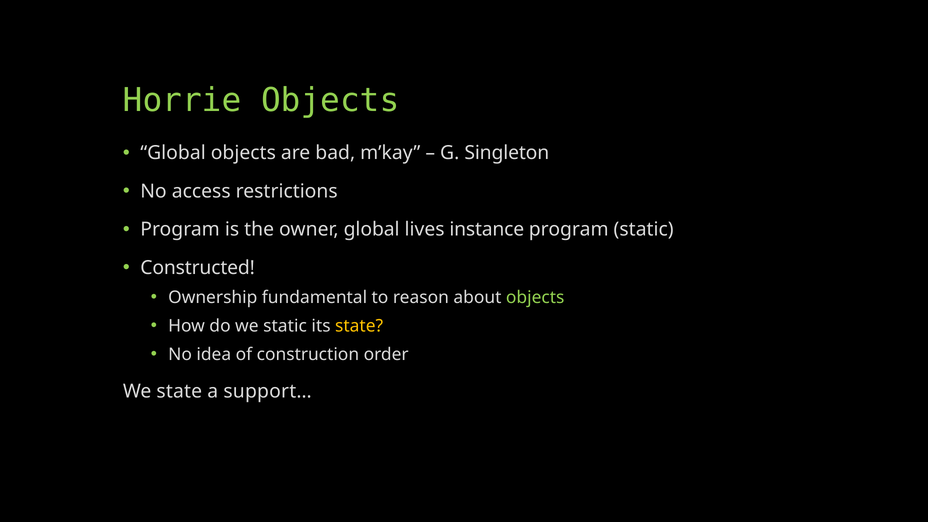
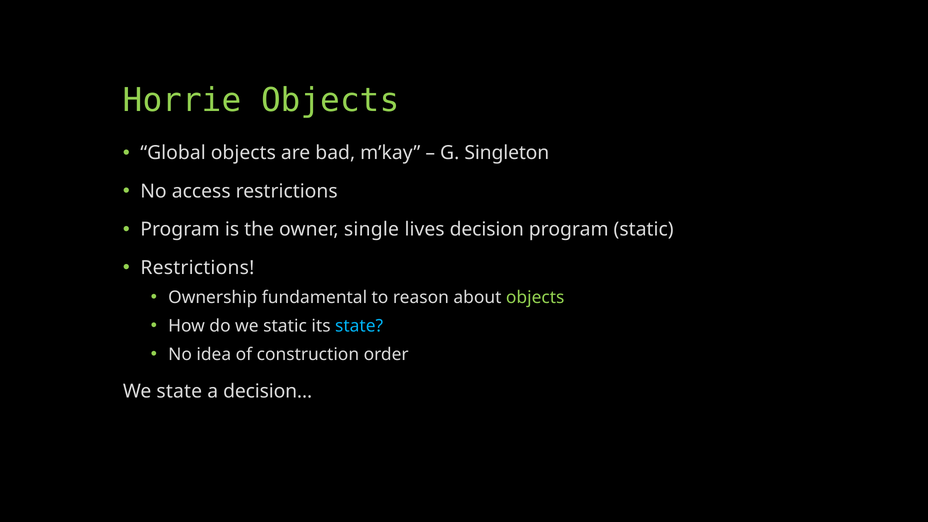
owner global: global -> single
instance: instance -> decision
Constructed at (198, 268): Constructed -> Restrictions
state at (359, 326) colour: yellow -> light blue
support…: support… -> decision…
